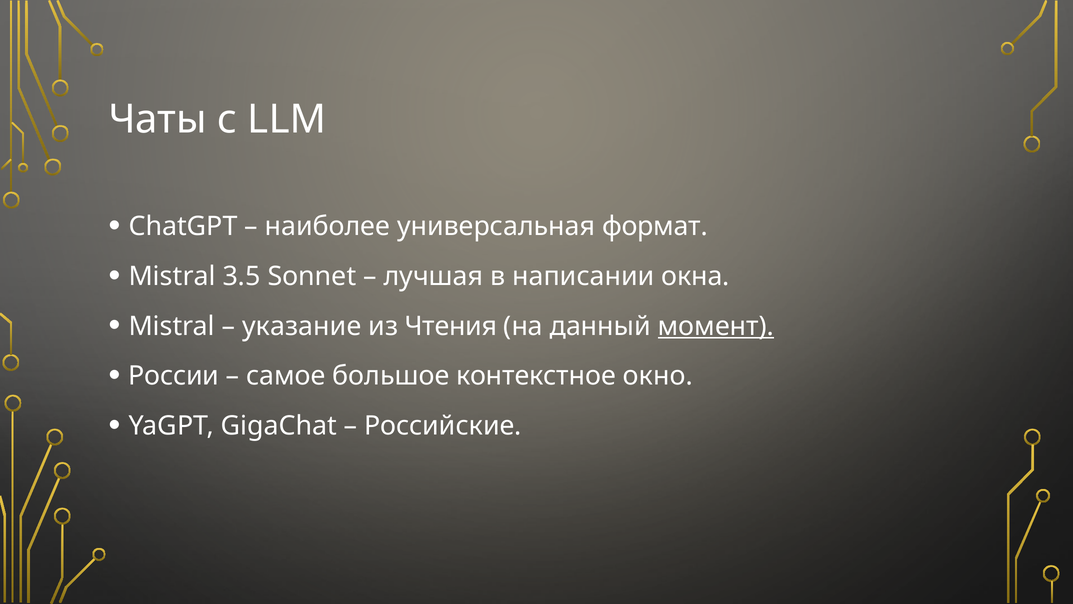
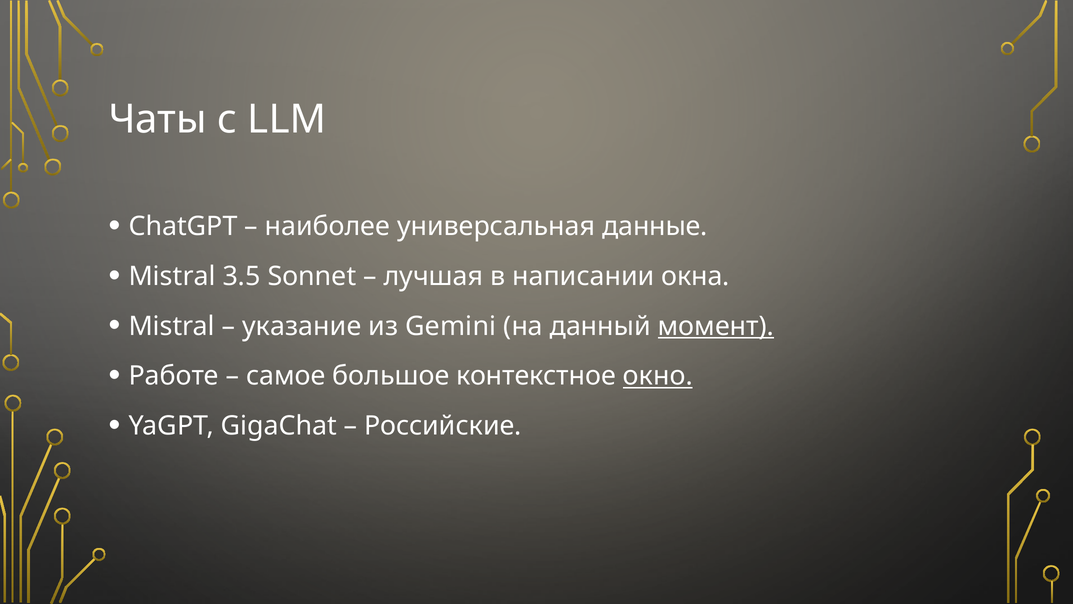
формат: формат -> данные
Чтения: Чтения -> Gemini
России: России -> Работе
окно underline: none -> present
